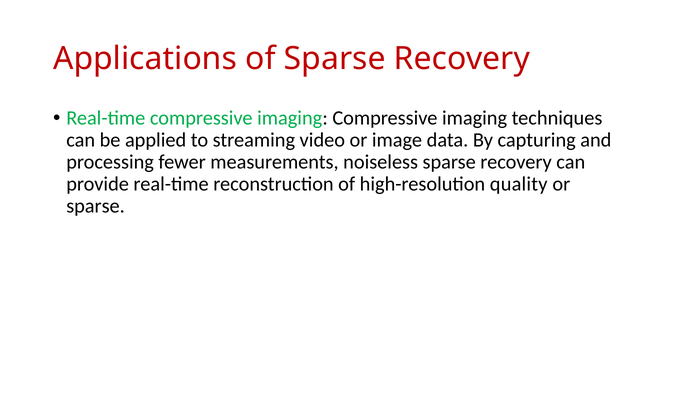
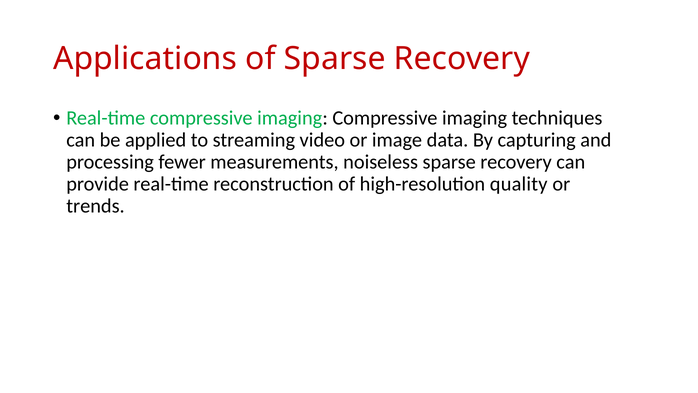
sparse at (96, 206): sparse -> trends
